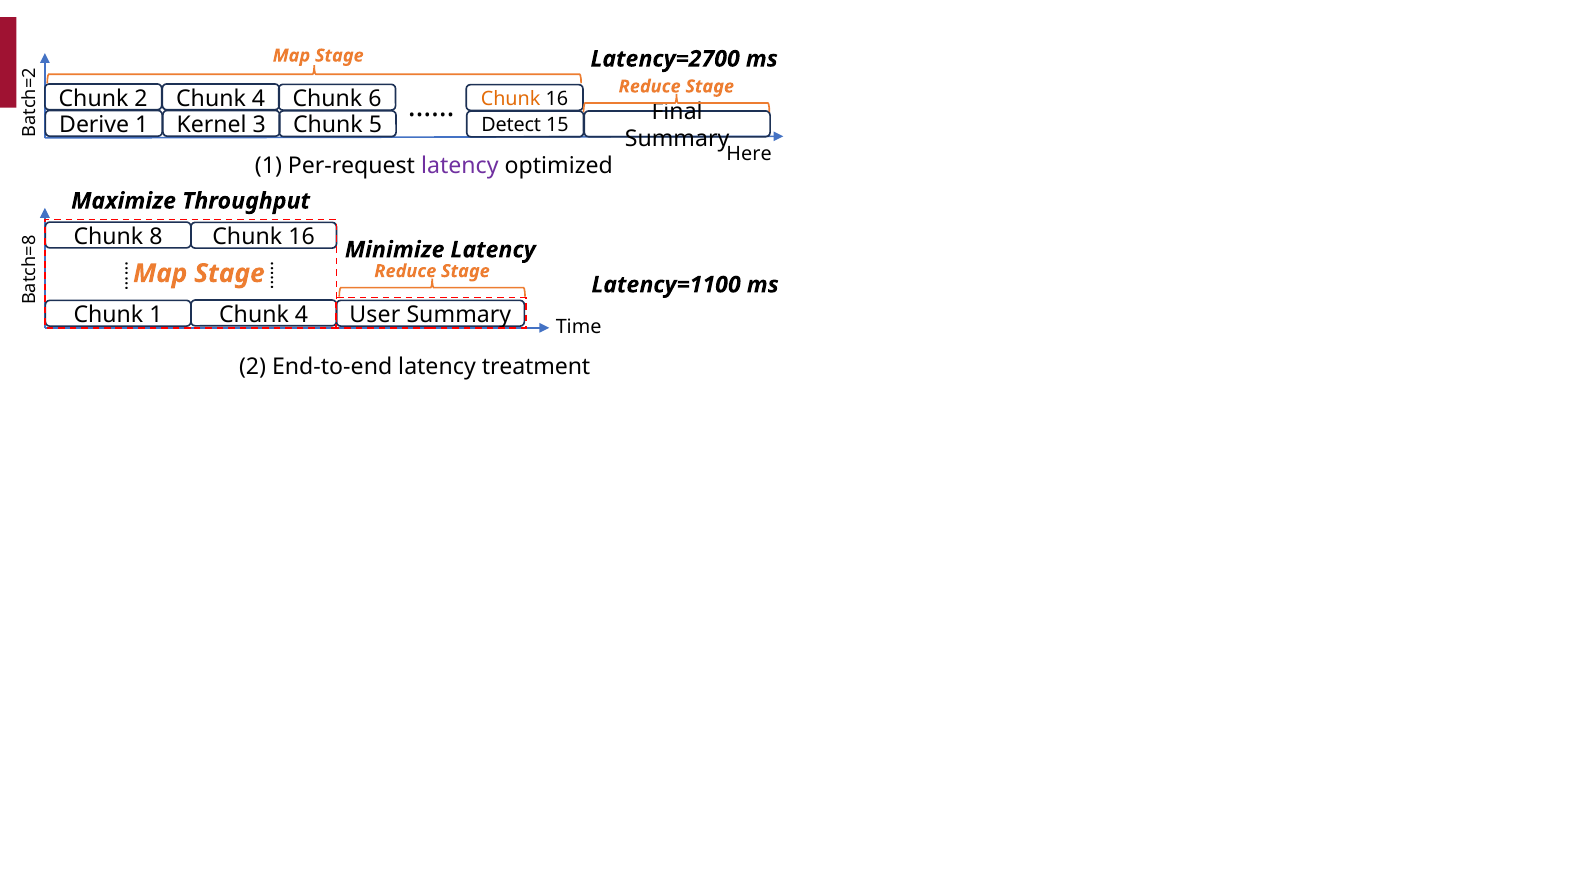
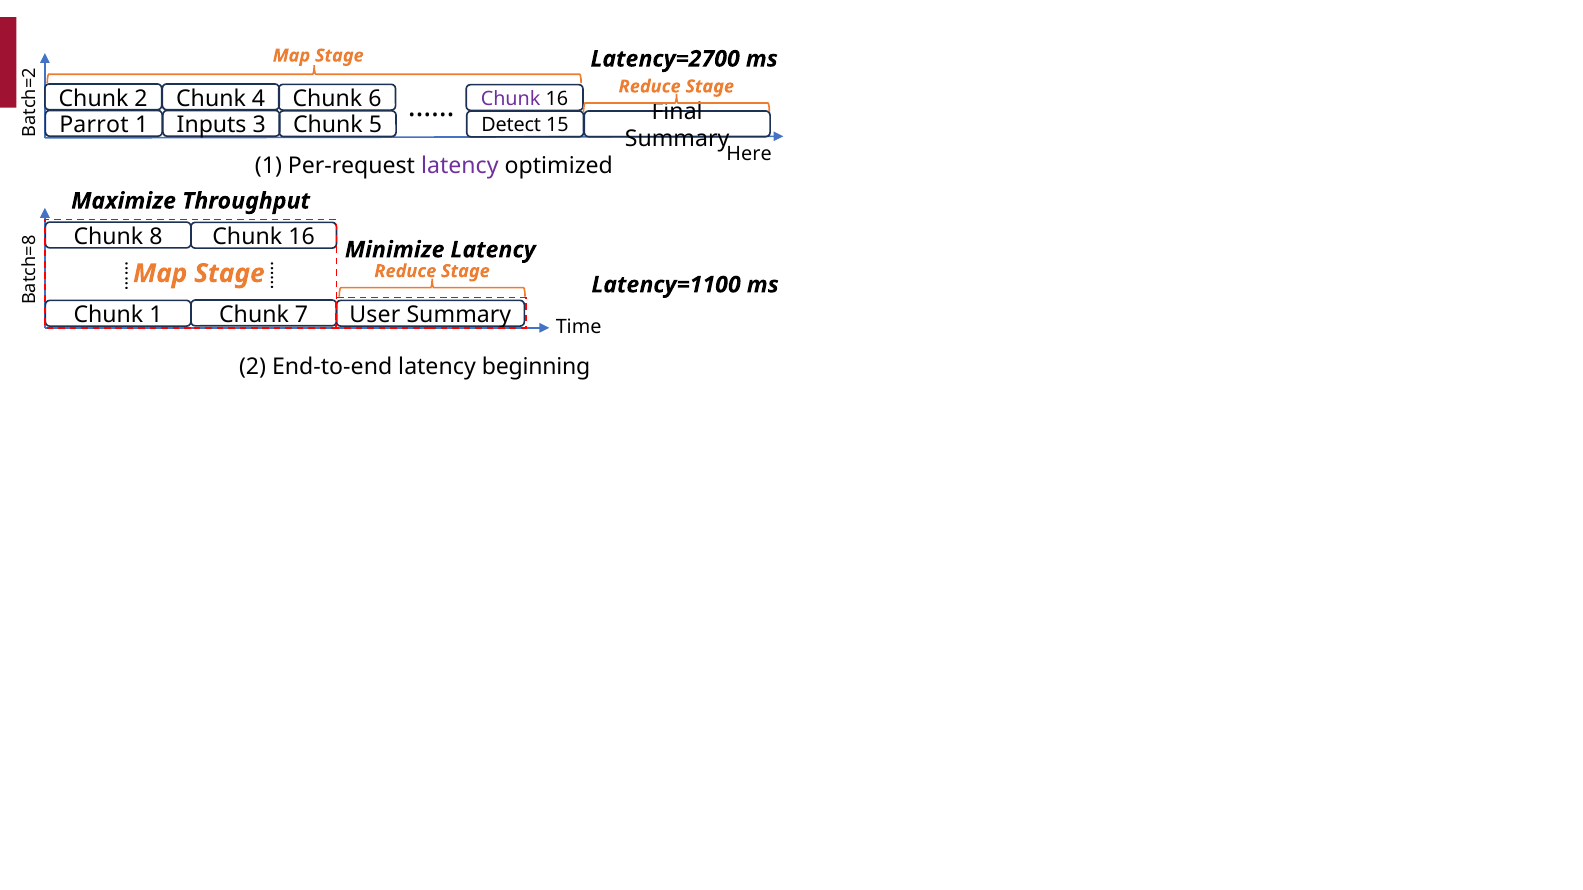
Chunk at (511, 99) colour: orange -> purple
Derive: Derive -> Parrot
Kernel: Kernel -> Inputs
4 at (302, 315): 4 -> 7
treatment: treatment -> beginning
